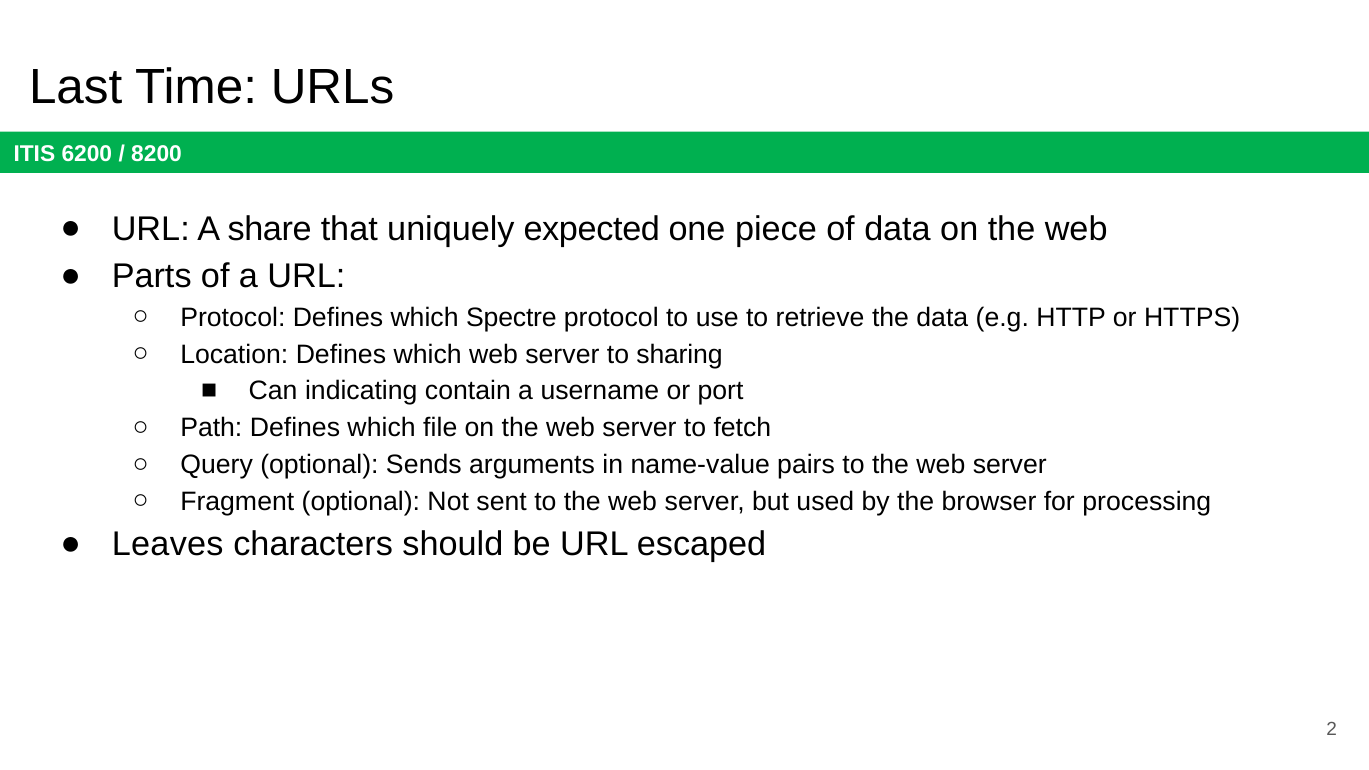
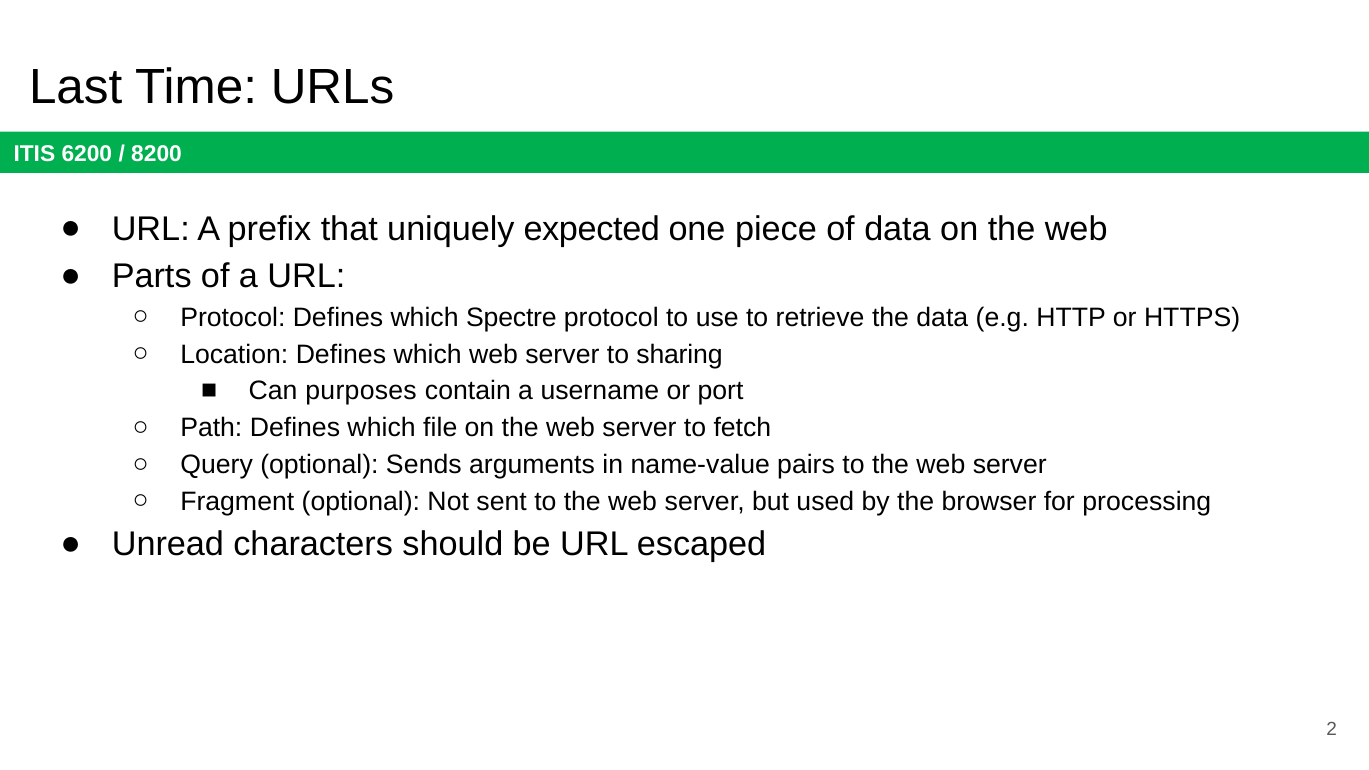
share: share -> prefix
indicating: indicating -> purposes
Leaves: Leaves -> Unread
